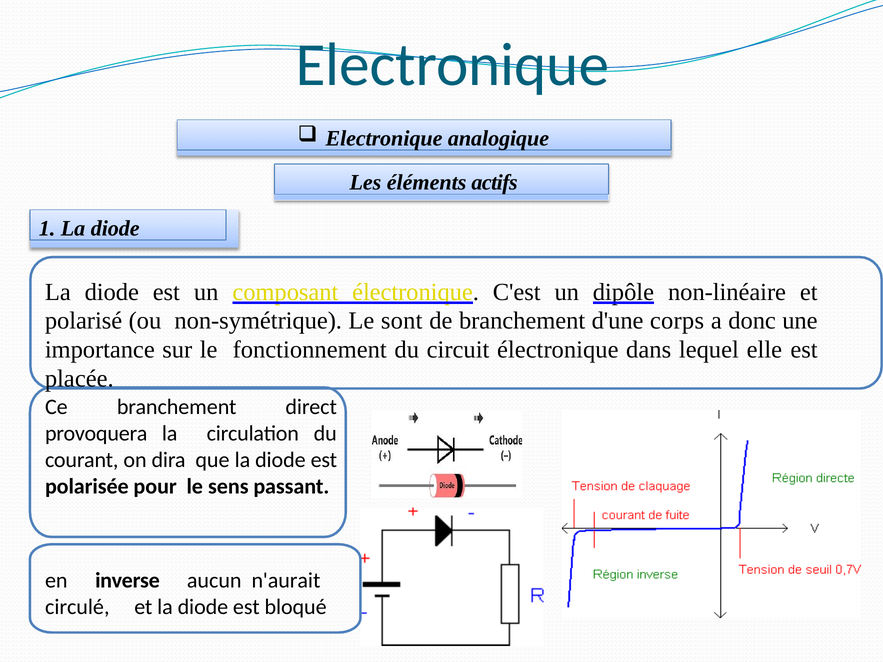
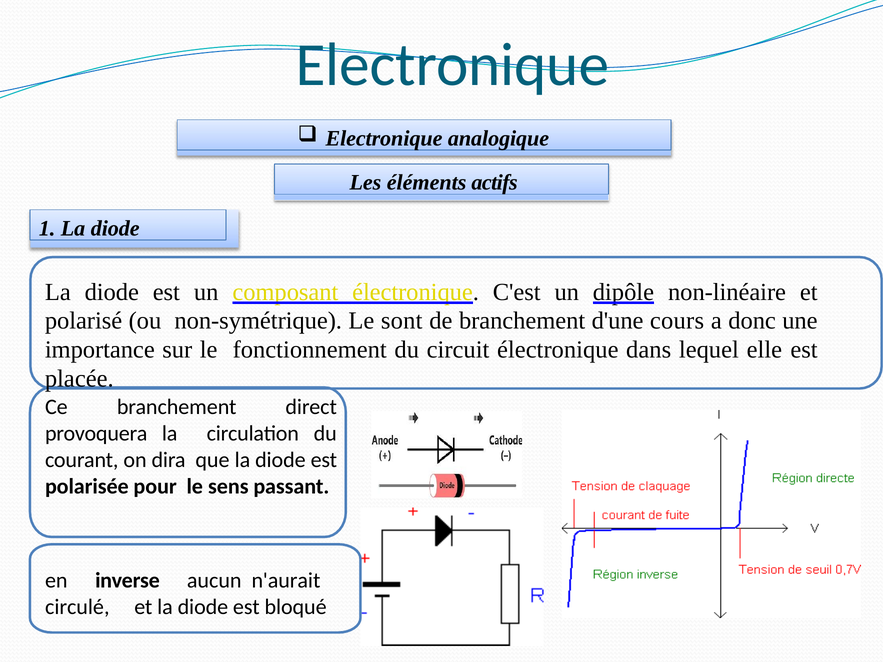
corps: corps -> cours
